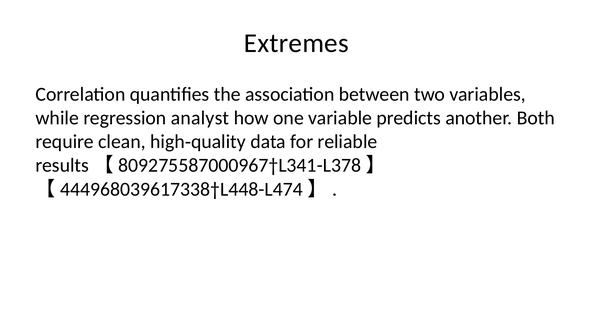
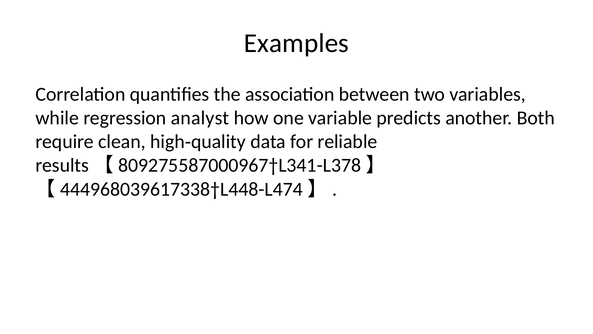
Extremes: Extremes -> Examples
